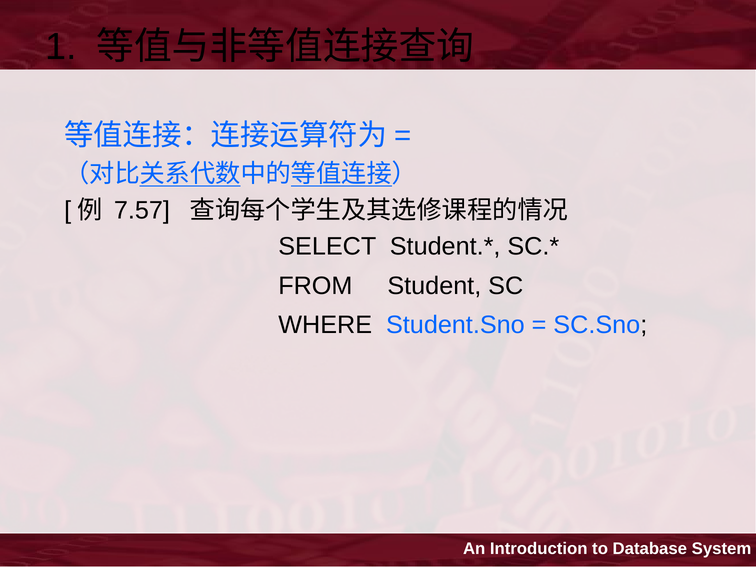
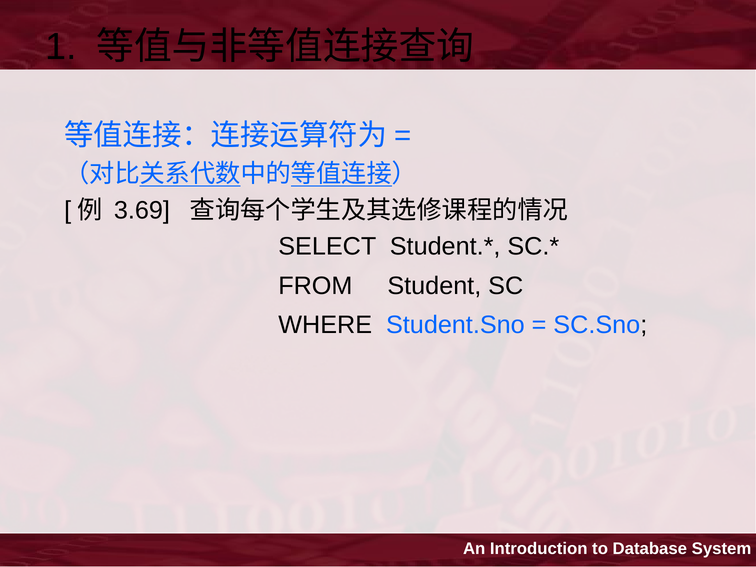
7.57: 7.57 -> 3.69
